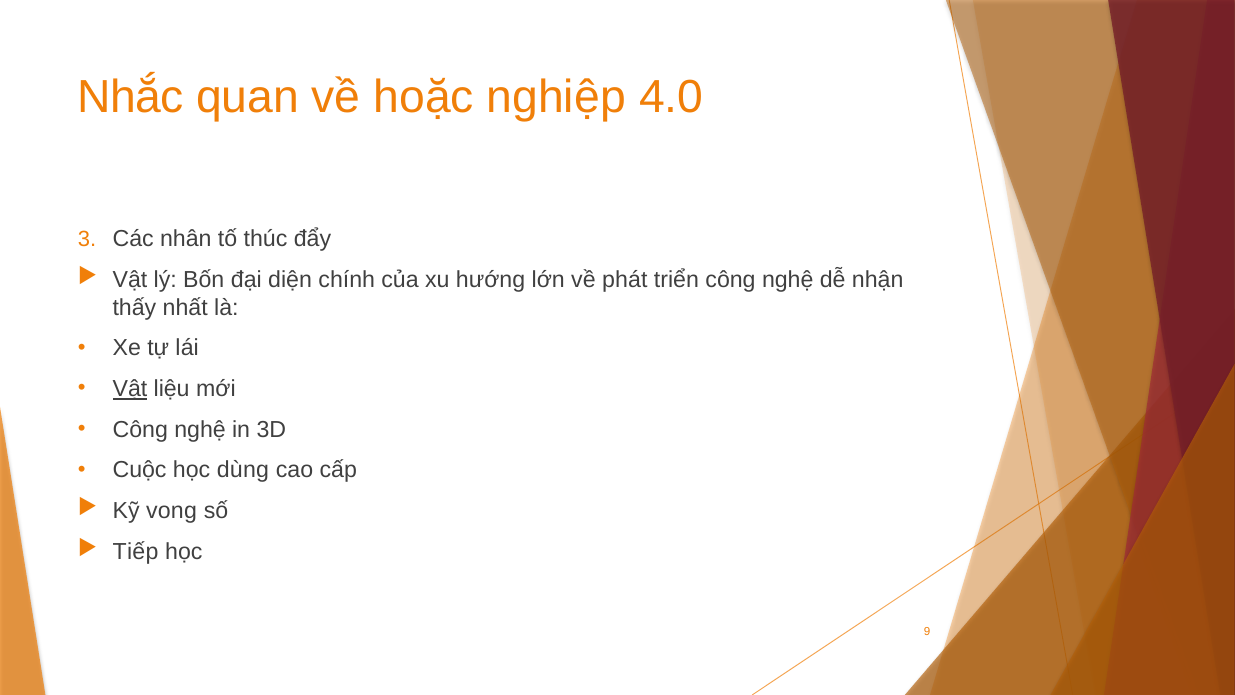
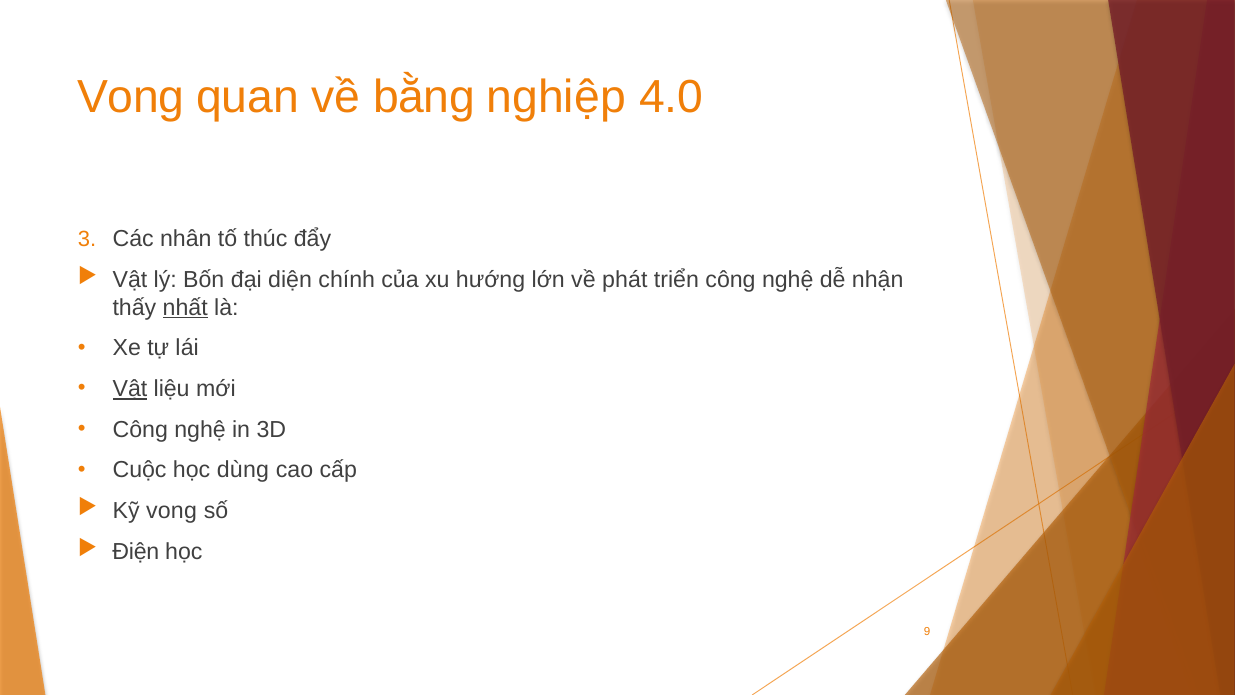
Nhắc at (131, 97): Nhắc -> Vong
hoặc: hoặc -> bằng
nhất underline: none -> present
Tiếp: Tiếp -> Điện
